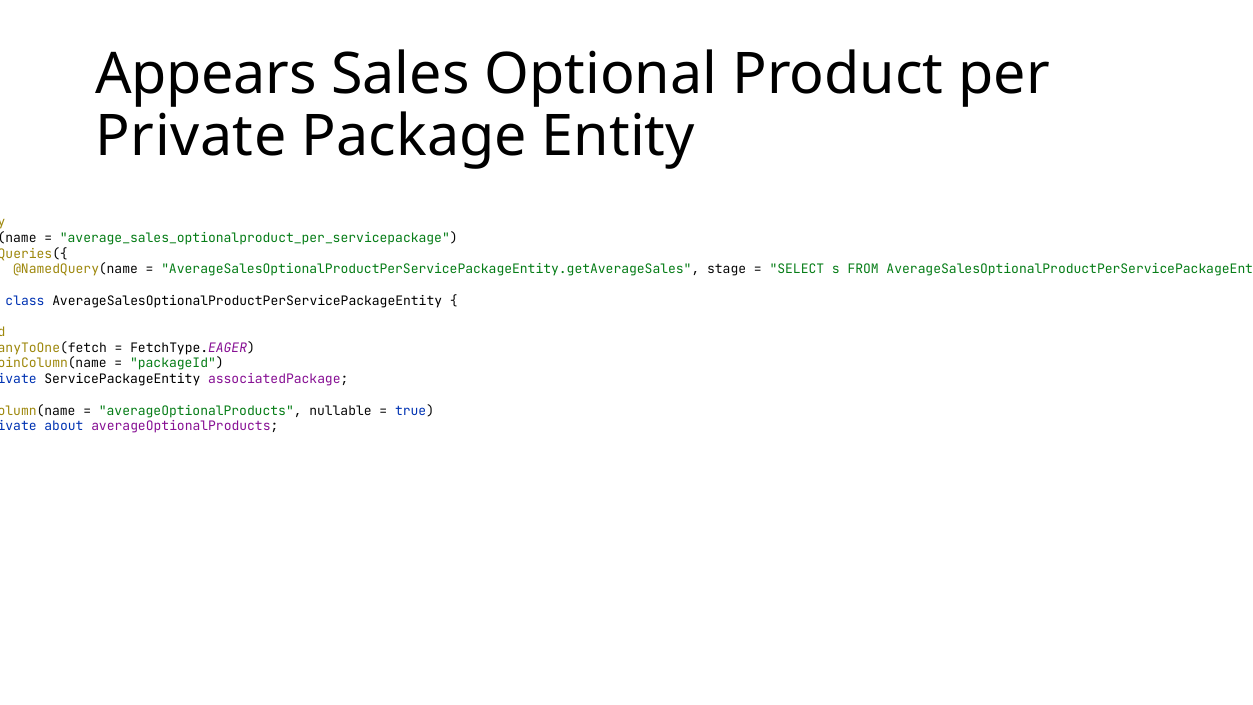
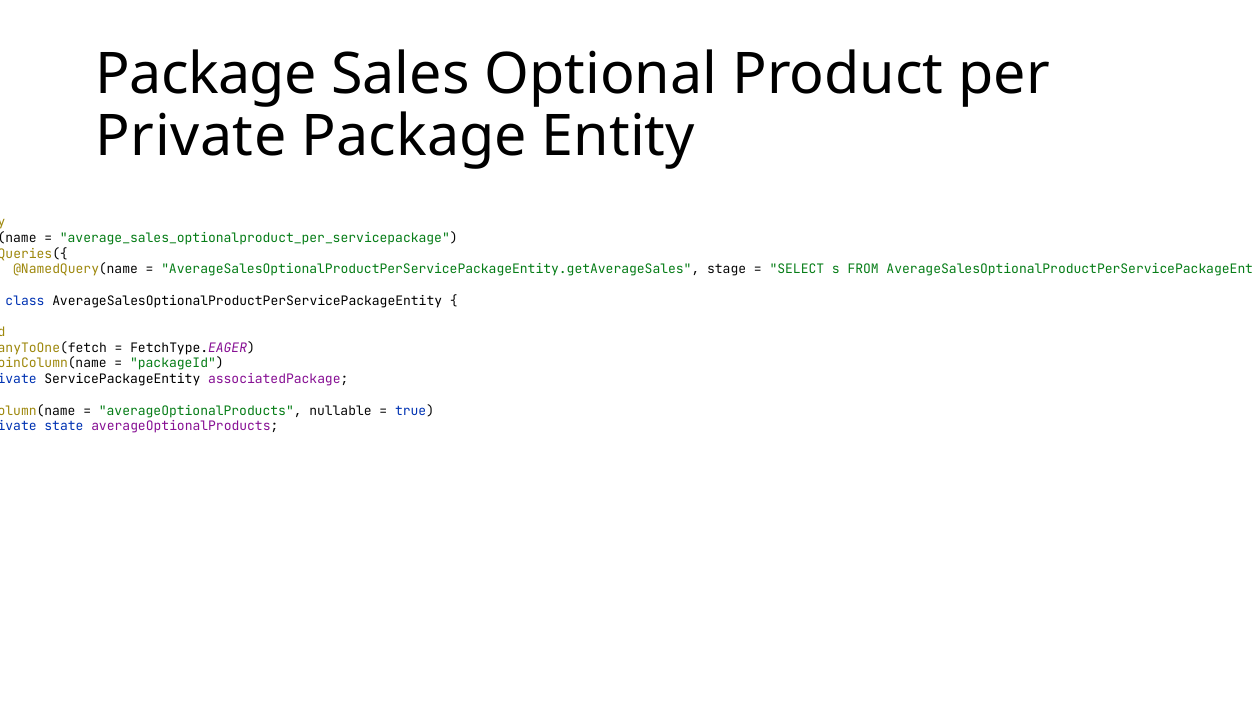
Appears at (206, 74): Appears -> Package
about: about -> state
